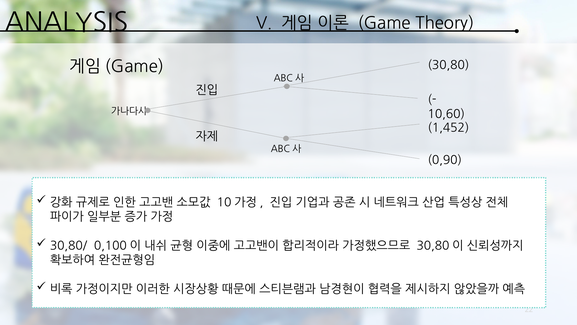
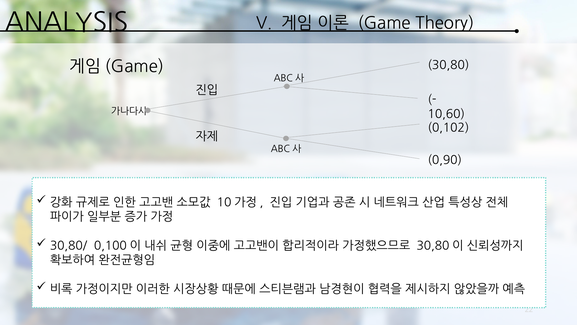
1,452: 1,452 -> 0,102
